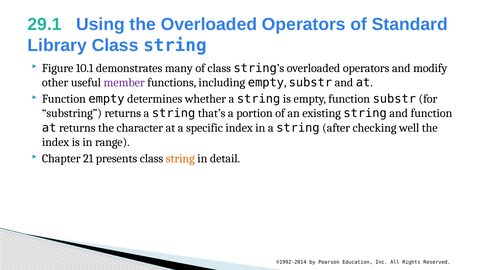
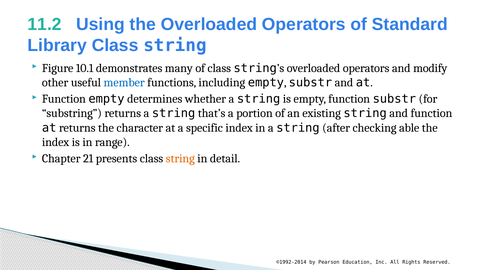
29.1: 29.1 -> 11.2
member colour: purple -> blue
well: well -> able
